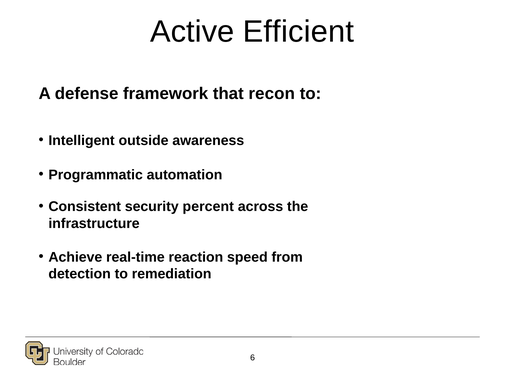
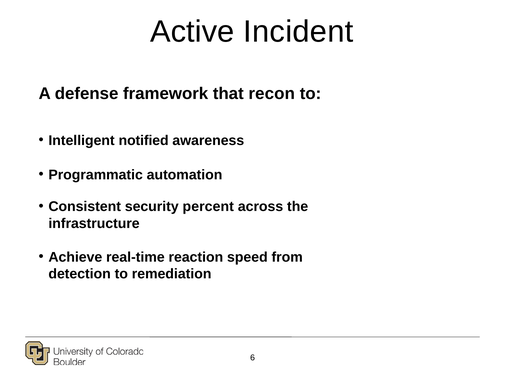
Efficient: Efficient -> Incident
outside: outside -> notified
